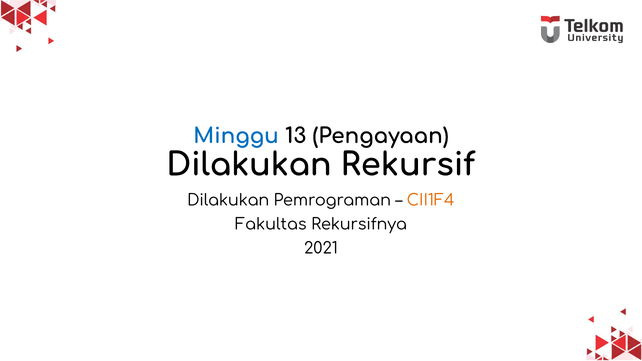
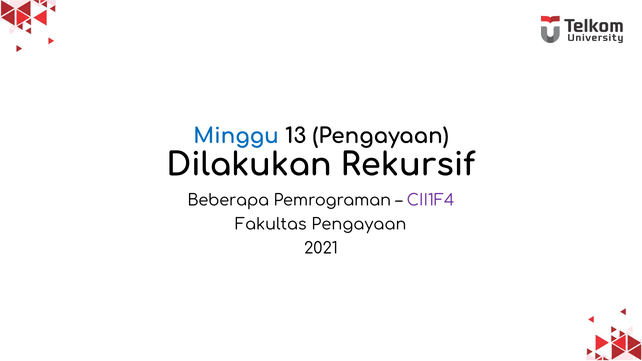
Dilakukan at (228, 201): Dilakukan -> Beberapa
CII1F4 colour: orange -> purple
Fakultas Rekursifnya: Rekursifnya -> Pengayaan
